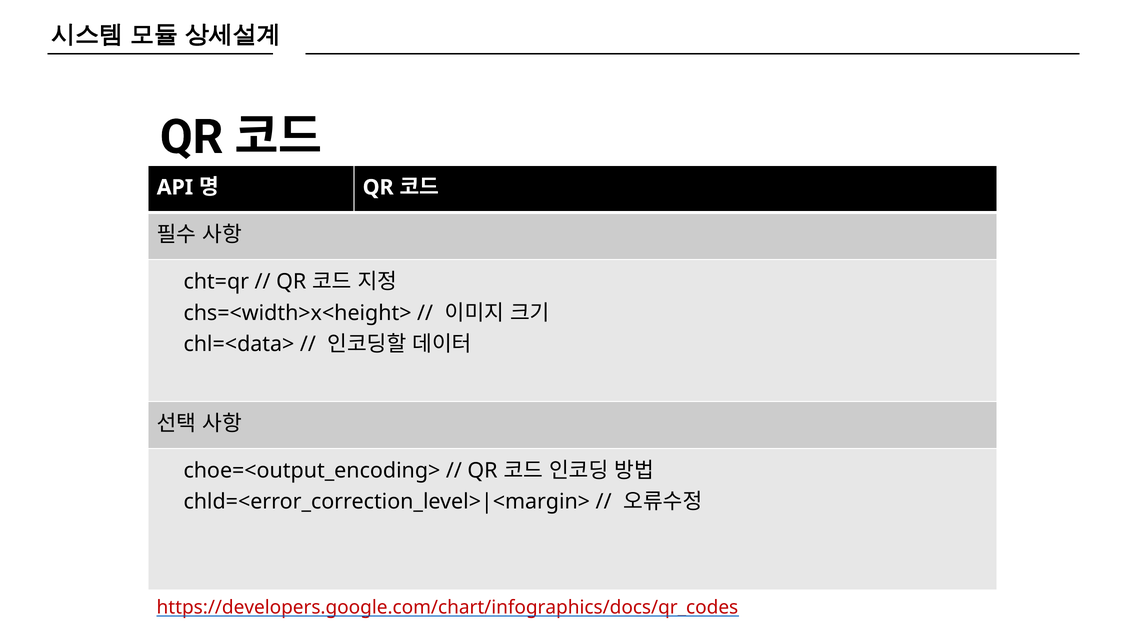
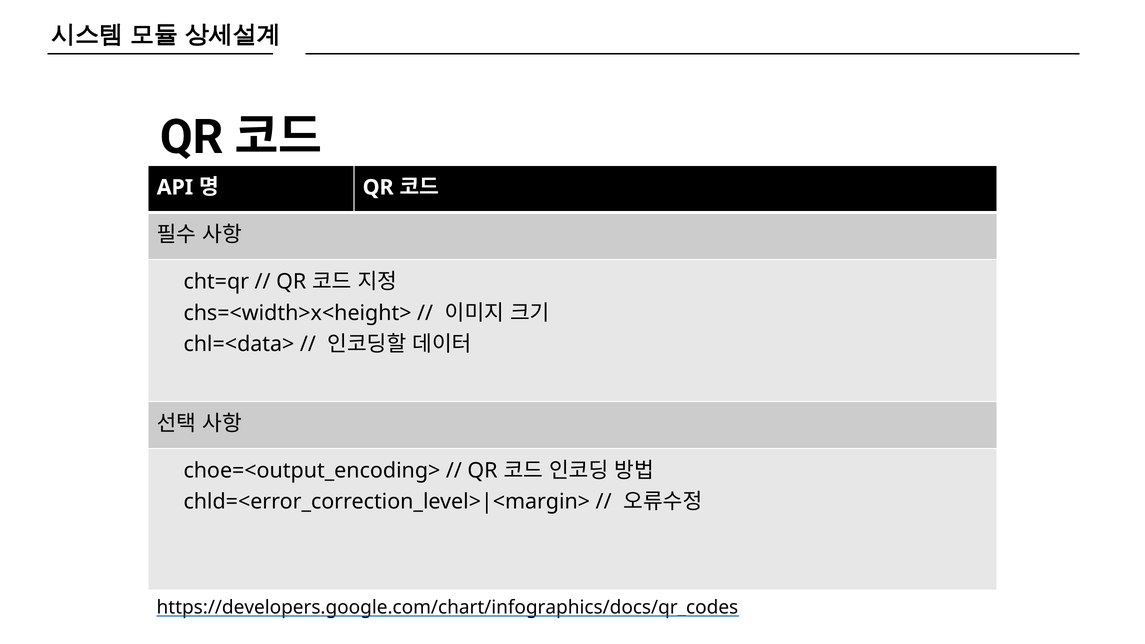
https://developers.google.com/chart/infographics/docs/qr_codes colour: red -> black
